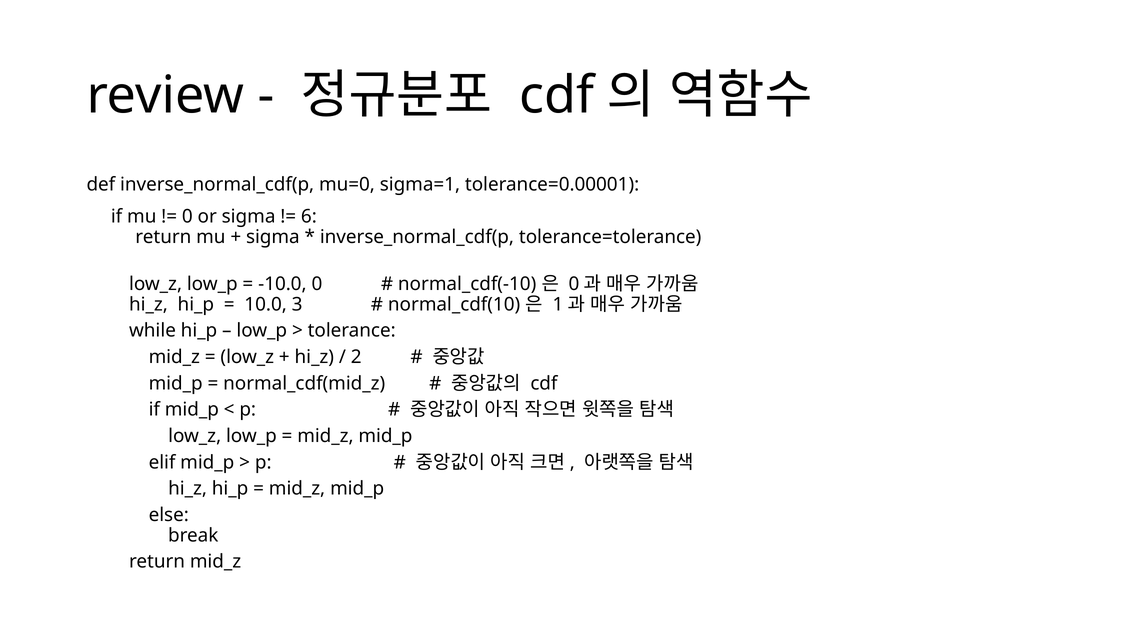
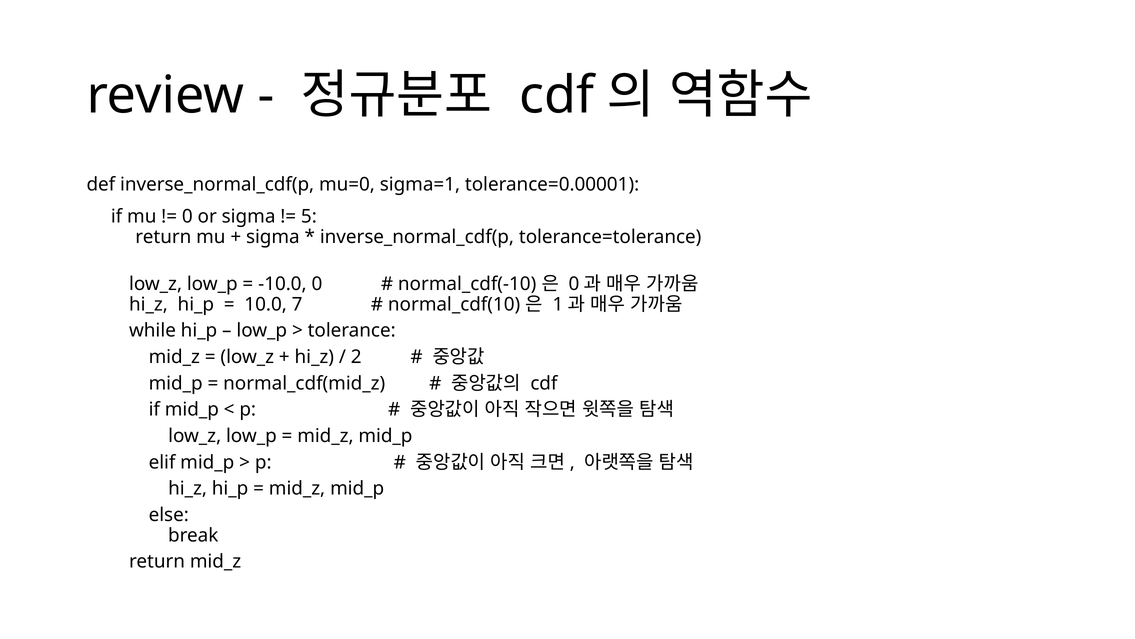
6: 6 -> 5
3: 3 -> 7
